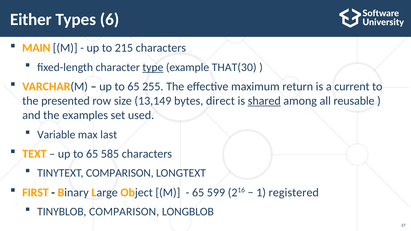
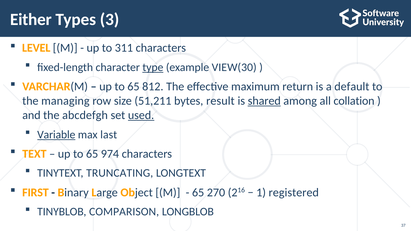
6: 6 -> 3
MAIN: MAIN -> LEVEL
215: 215 -> 311
THAT(30: THAT(30 -> VIEW(30
255: 255 -> 812
current: current -> default
presented: presented -> managing
13,149: 13,149 -> 51,211
direct: direct -> result
reusable: reusable -> collation
examples: examples -> abcdefgh
used underline: none -> present
Variable underline: none -> present
585: 585 -> 974
TINYTEXT COMPARISON: COMPARISON -> TRUNCATING
599: 599 -> 270
